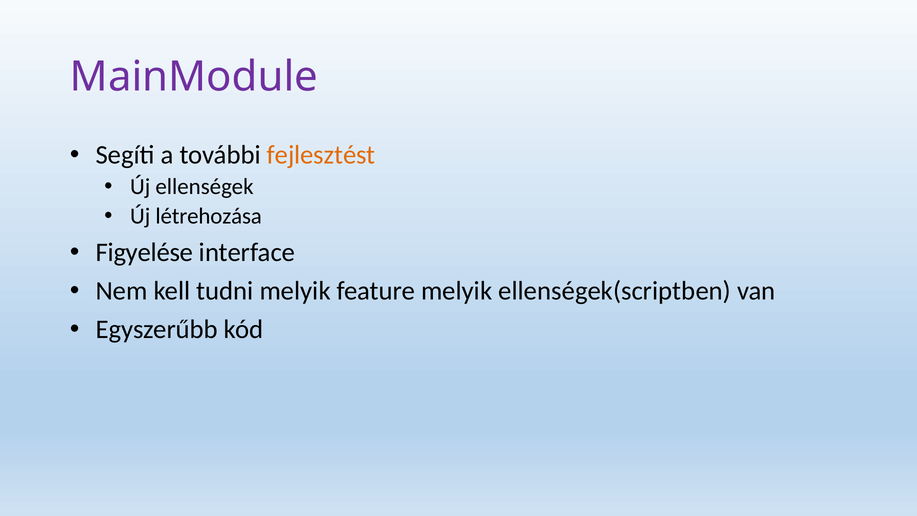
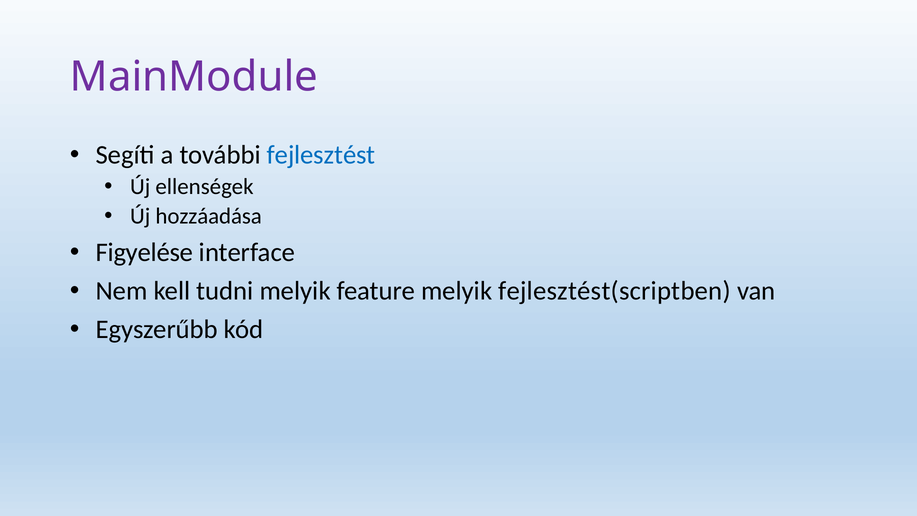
fejlesztést colour: orange -> blue
létrehozása: létrehozása -> hozzáadása
ellenségek(scriptben: ellenségek(scriptben -> fejlesztést(scriptben
